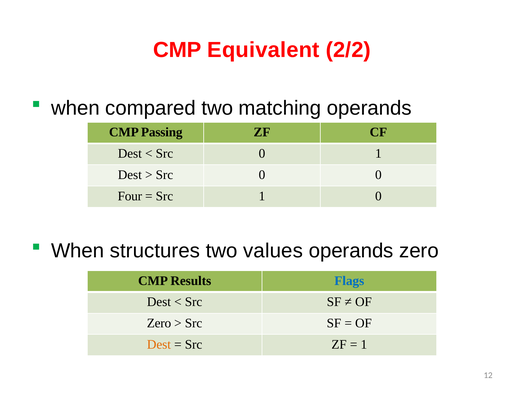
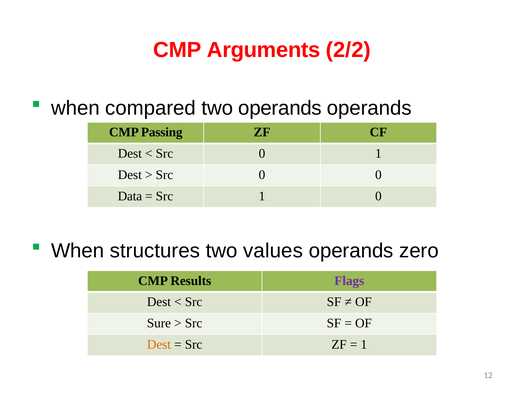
Equivalent: Equivalent -> Arguments
two matching: matching -> operands
Four: Four -> Data
Flags colour: blue -> purple
Zero at (159, 323): Zero -> Sure
